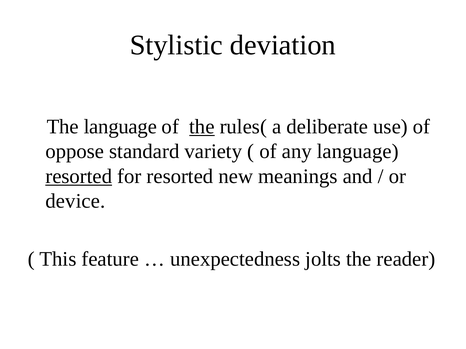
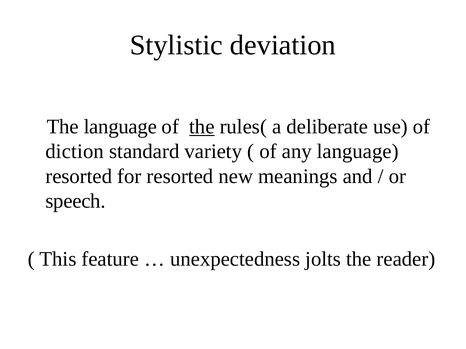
oppose: oppose -> diction
resorted at (79, 176) underline: present -> none
device: device -> speech
